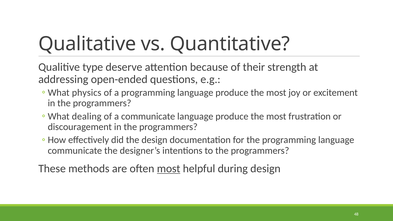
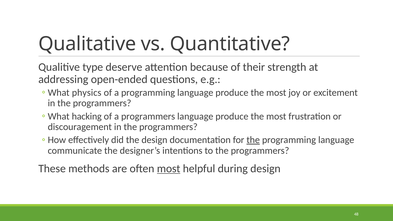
dealing: dealing -> hacking
a communicate: communicate -> programmers
the at (253, 140) underline: none -> present
